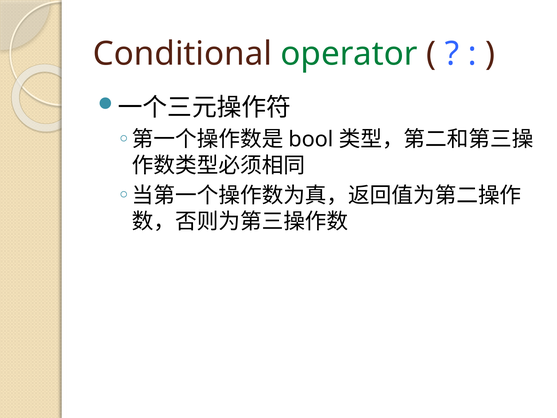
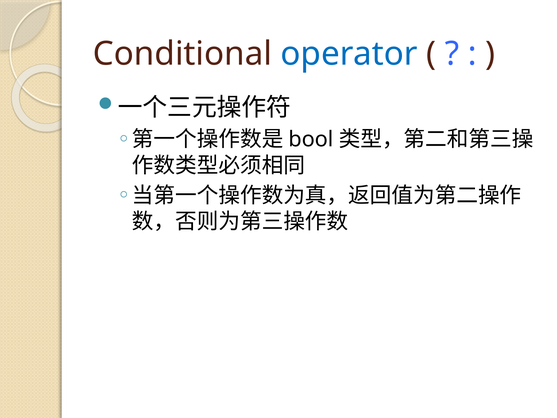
operator colour: green -> blue
